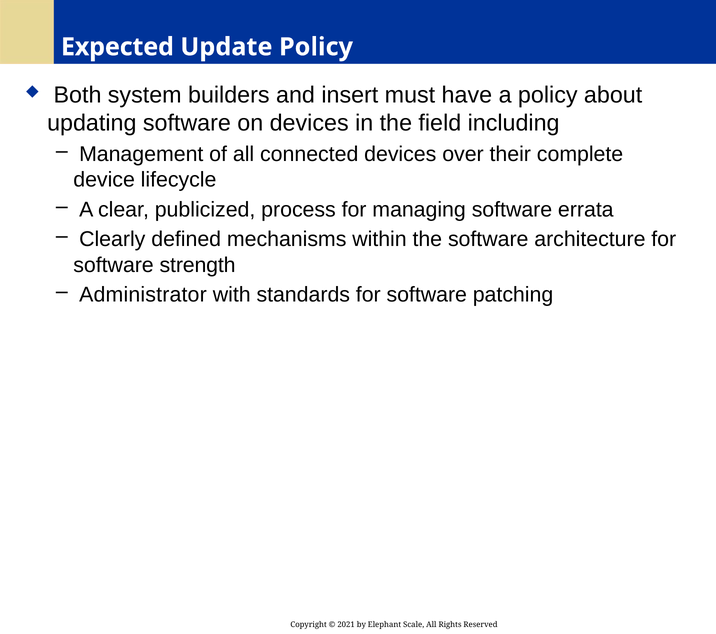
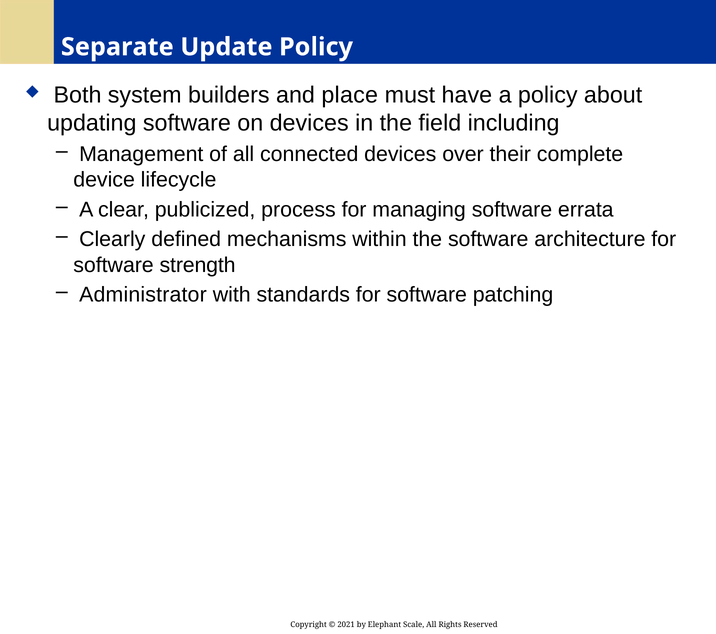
Expected: Expected -> Separate
insert: insert -> place
